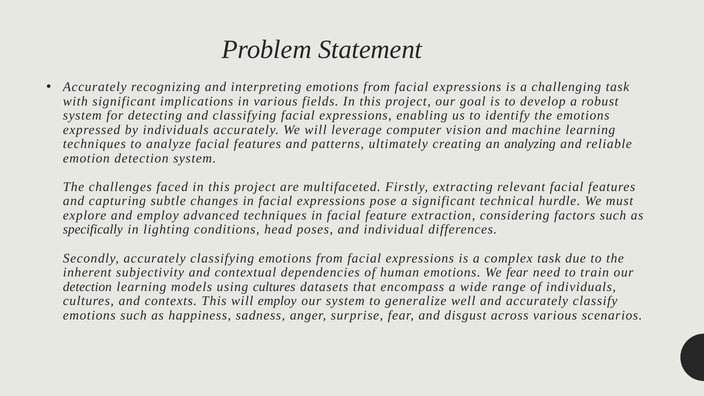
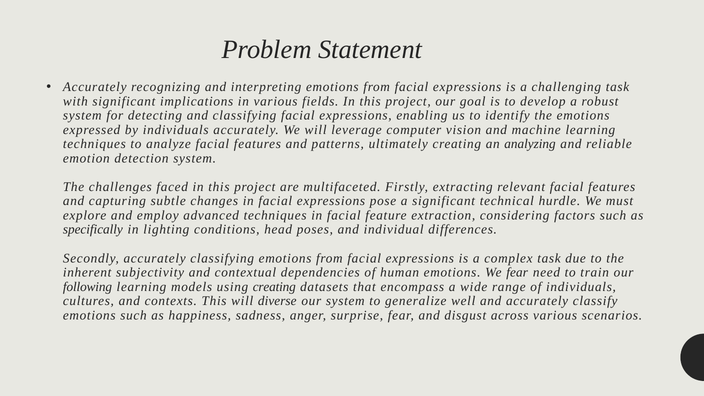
detection at (87, 287): detection -> following
using cultures: cultures -> creating
will employ: employ -> diverse
